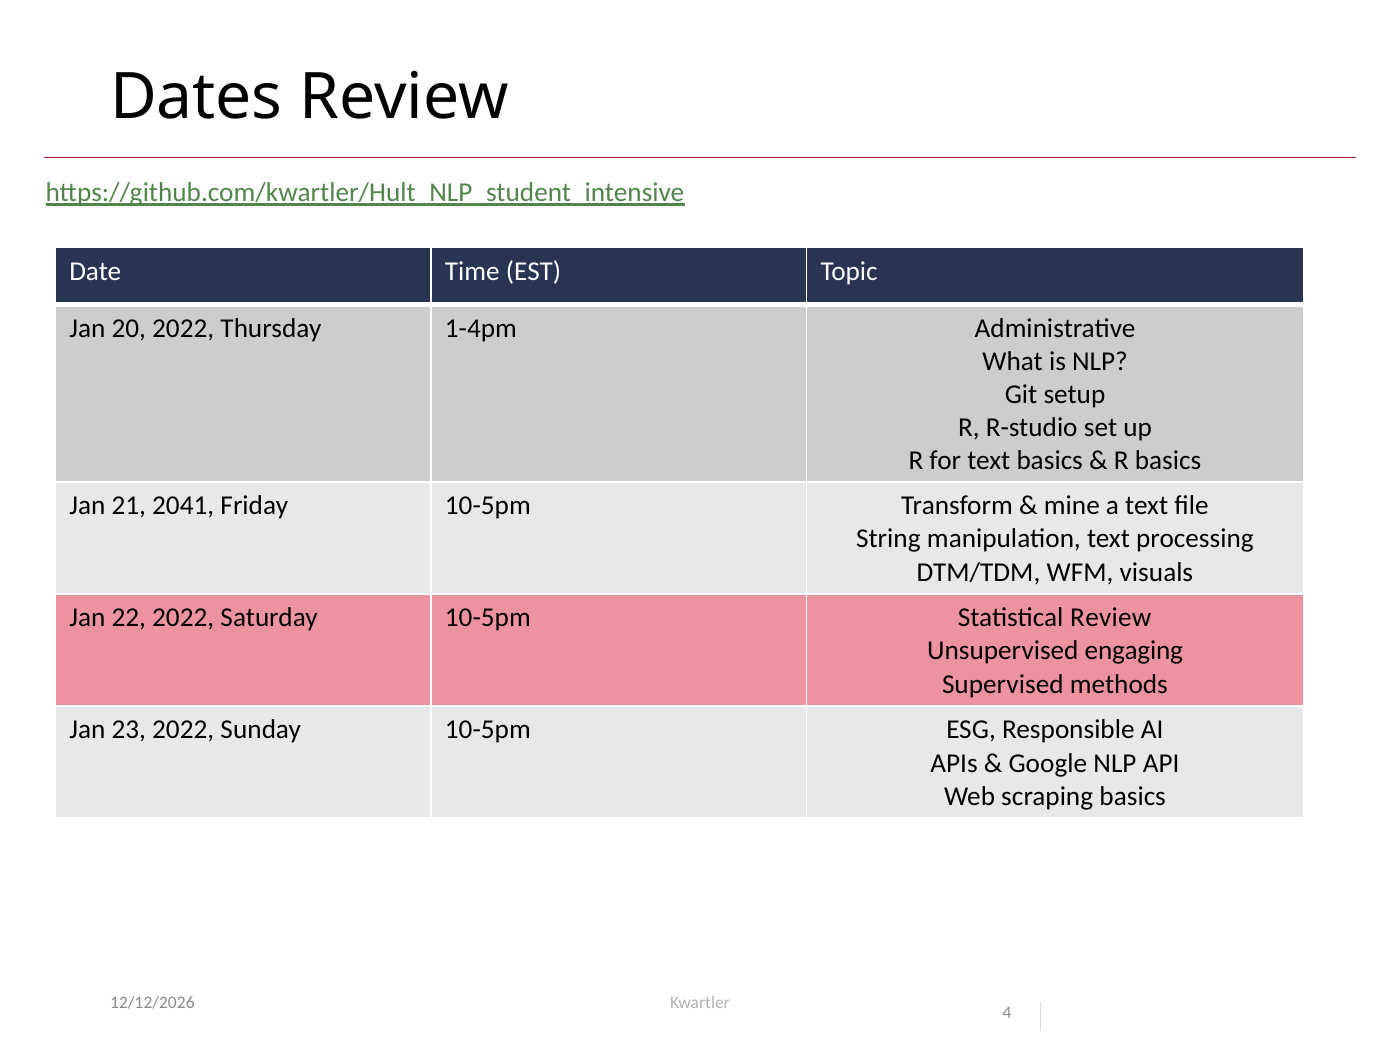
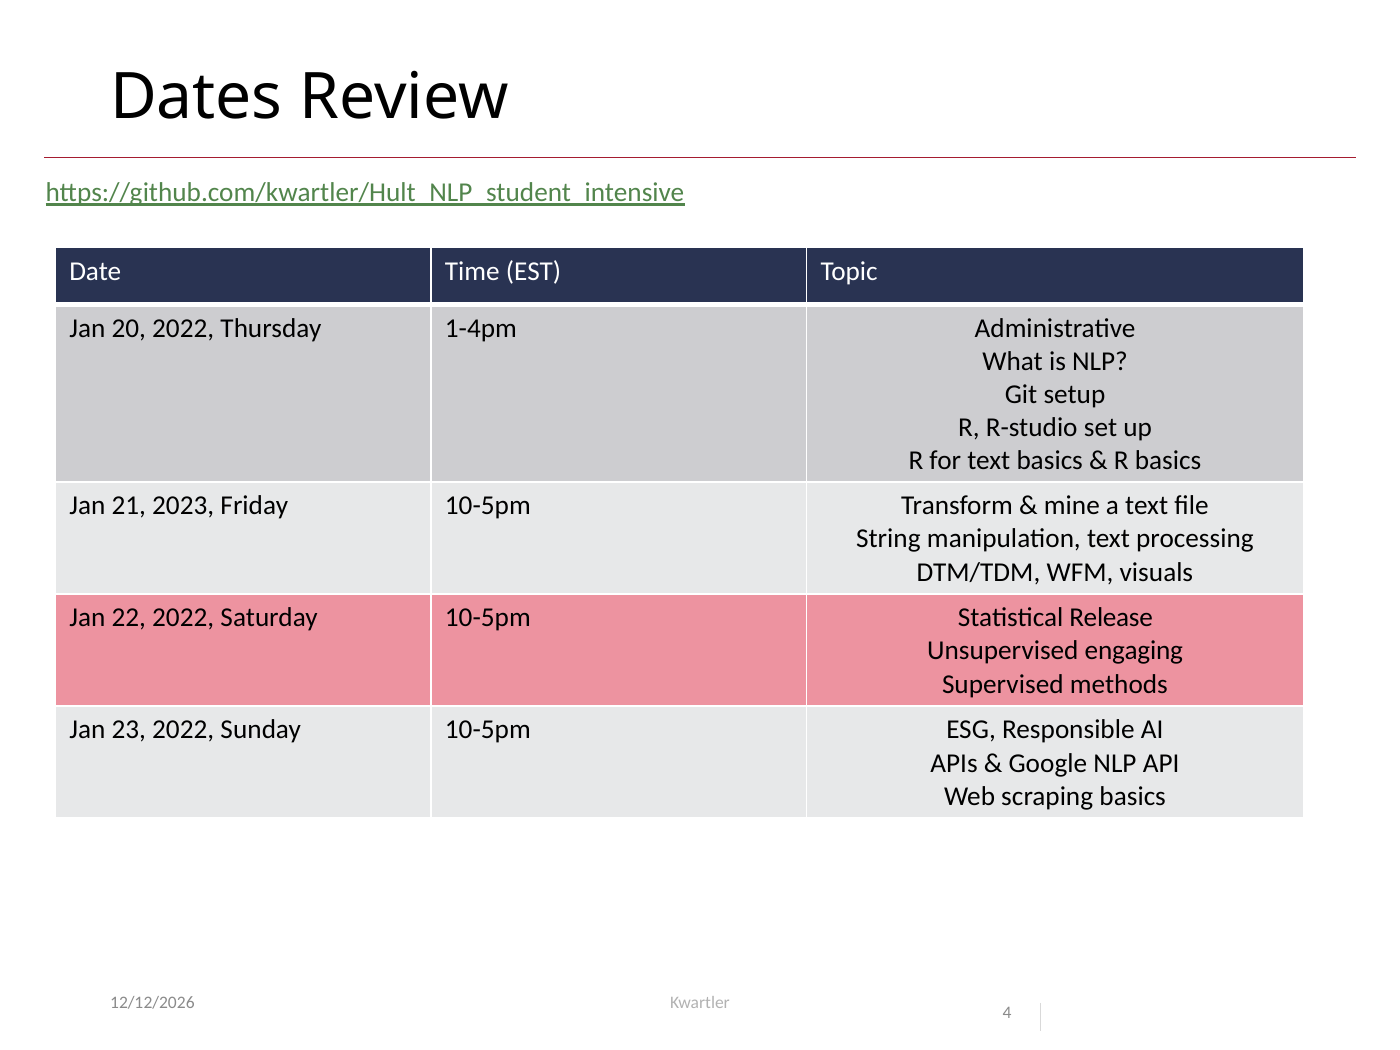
2041: 2041 -> 2023
Statistical Review: Review -> Release
